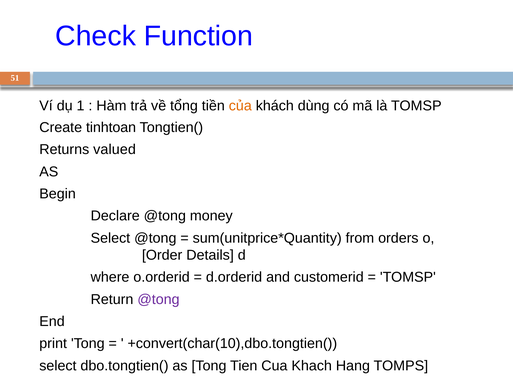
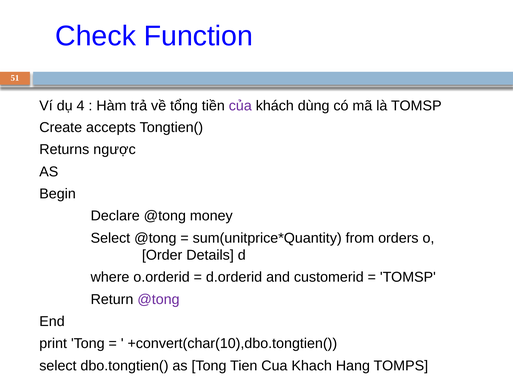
1: 1 -> 4
của colour: orange -> purple
tinhtoan: tinhtoan -> accepts
valued: valued -> ngược
